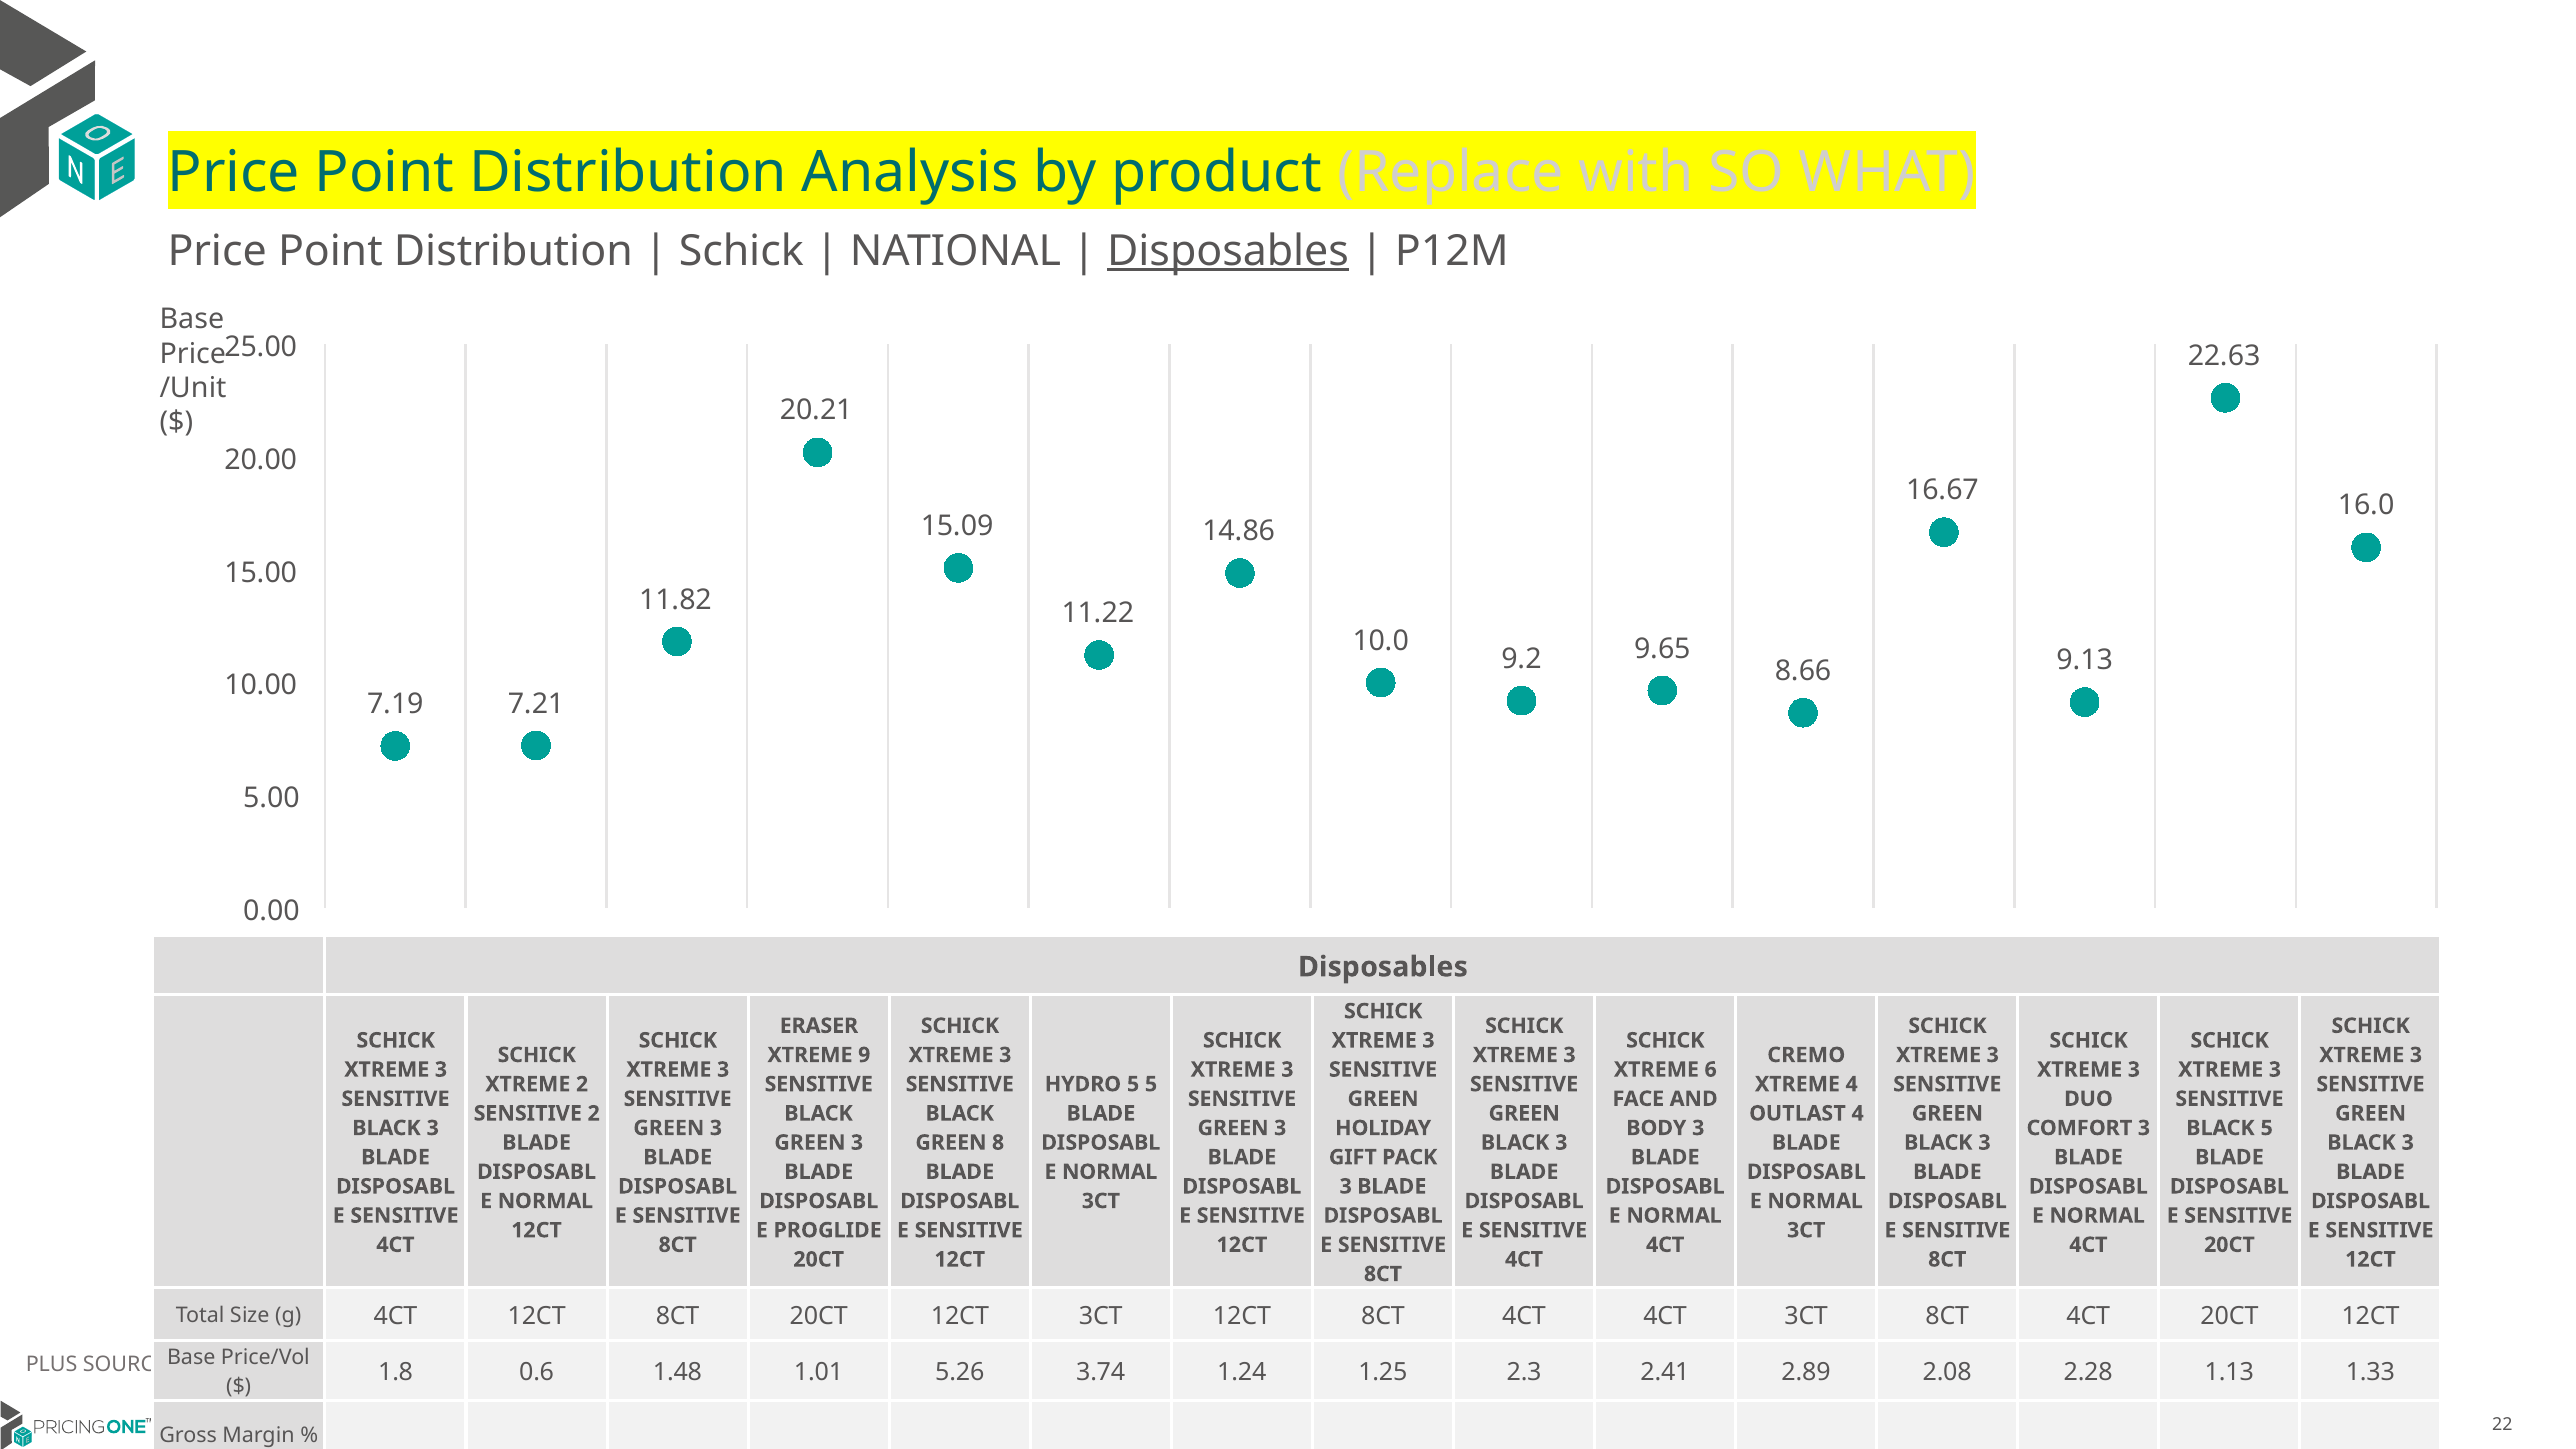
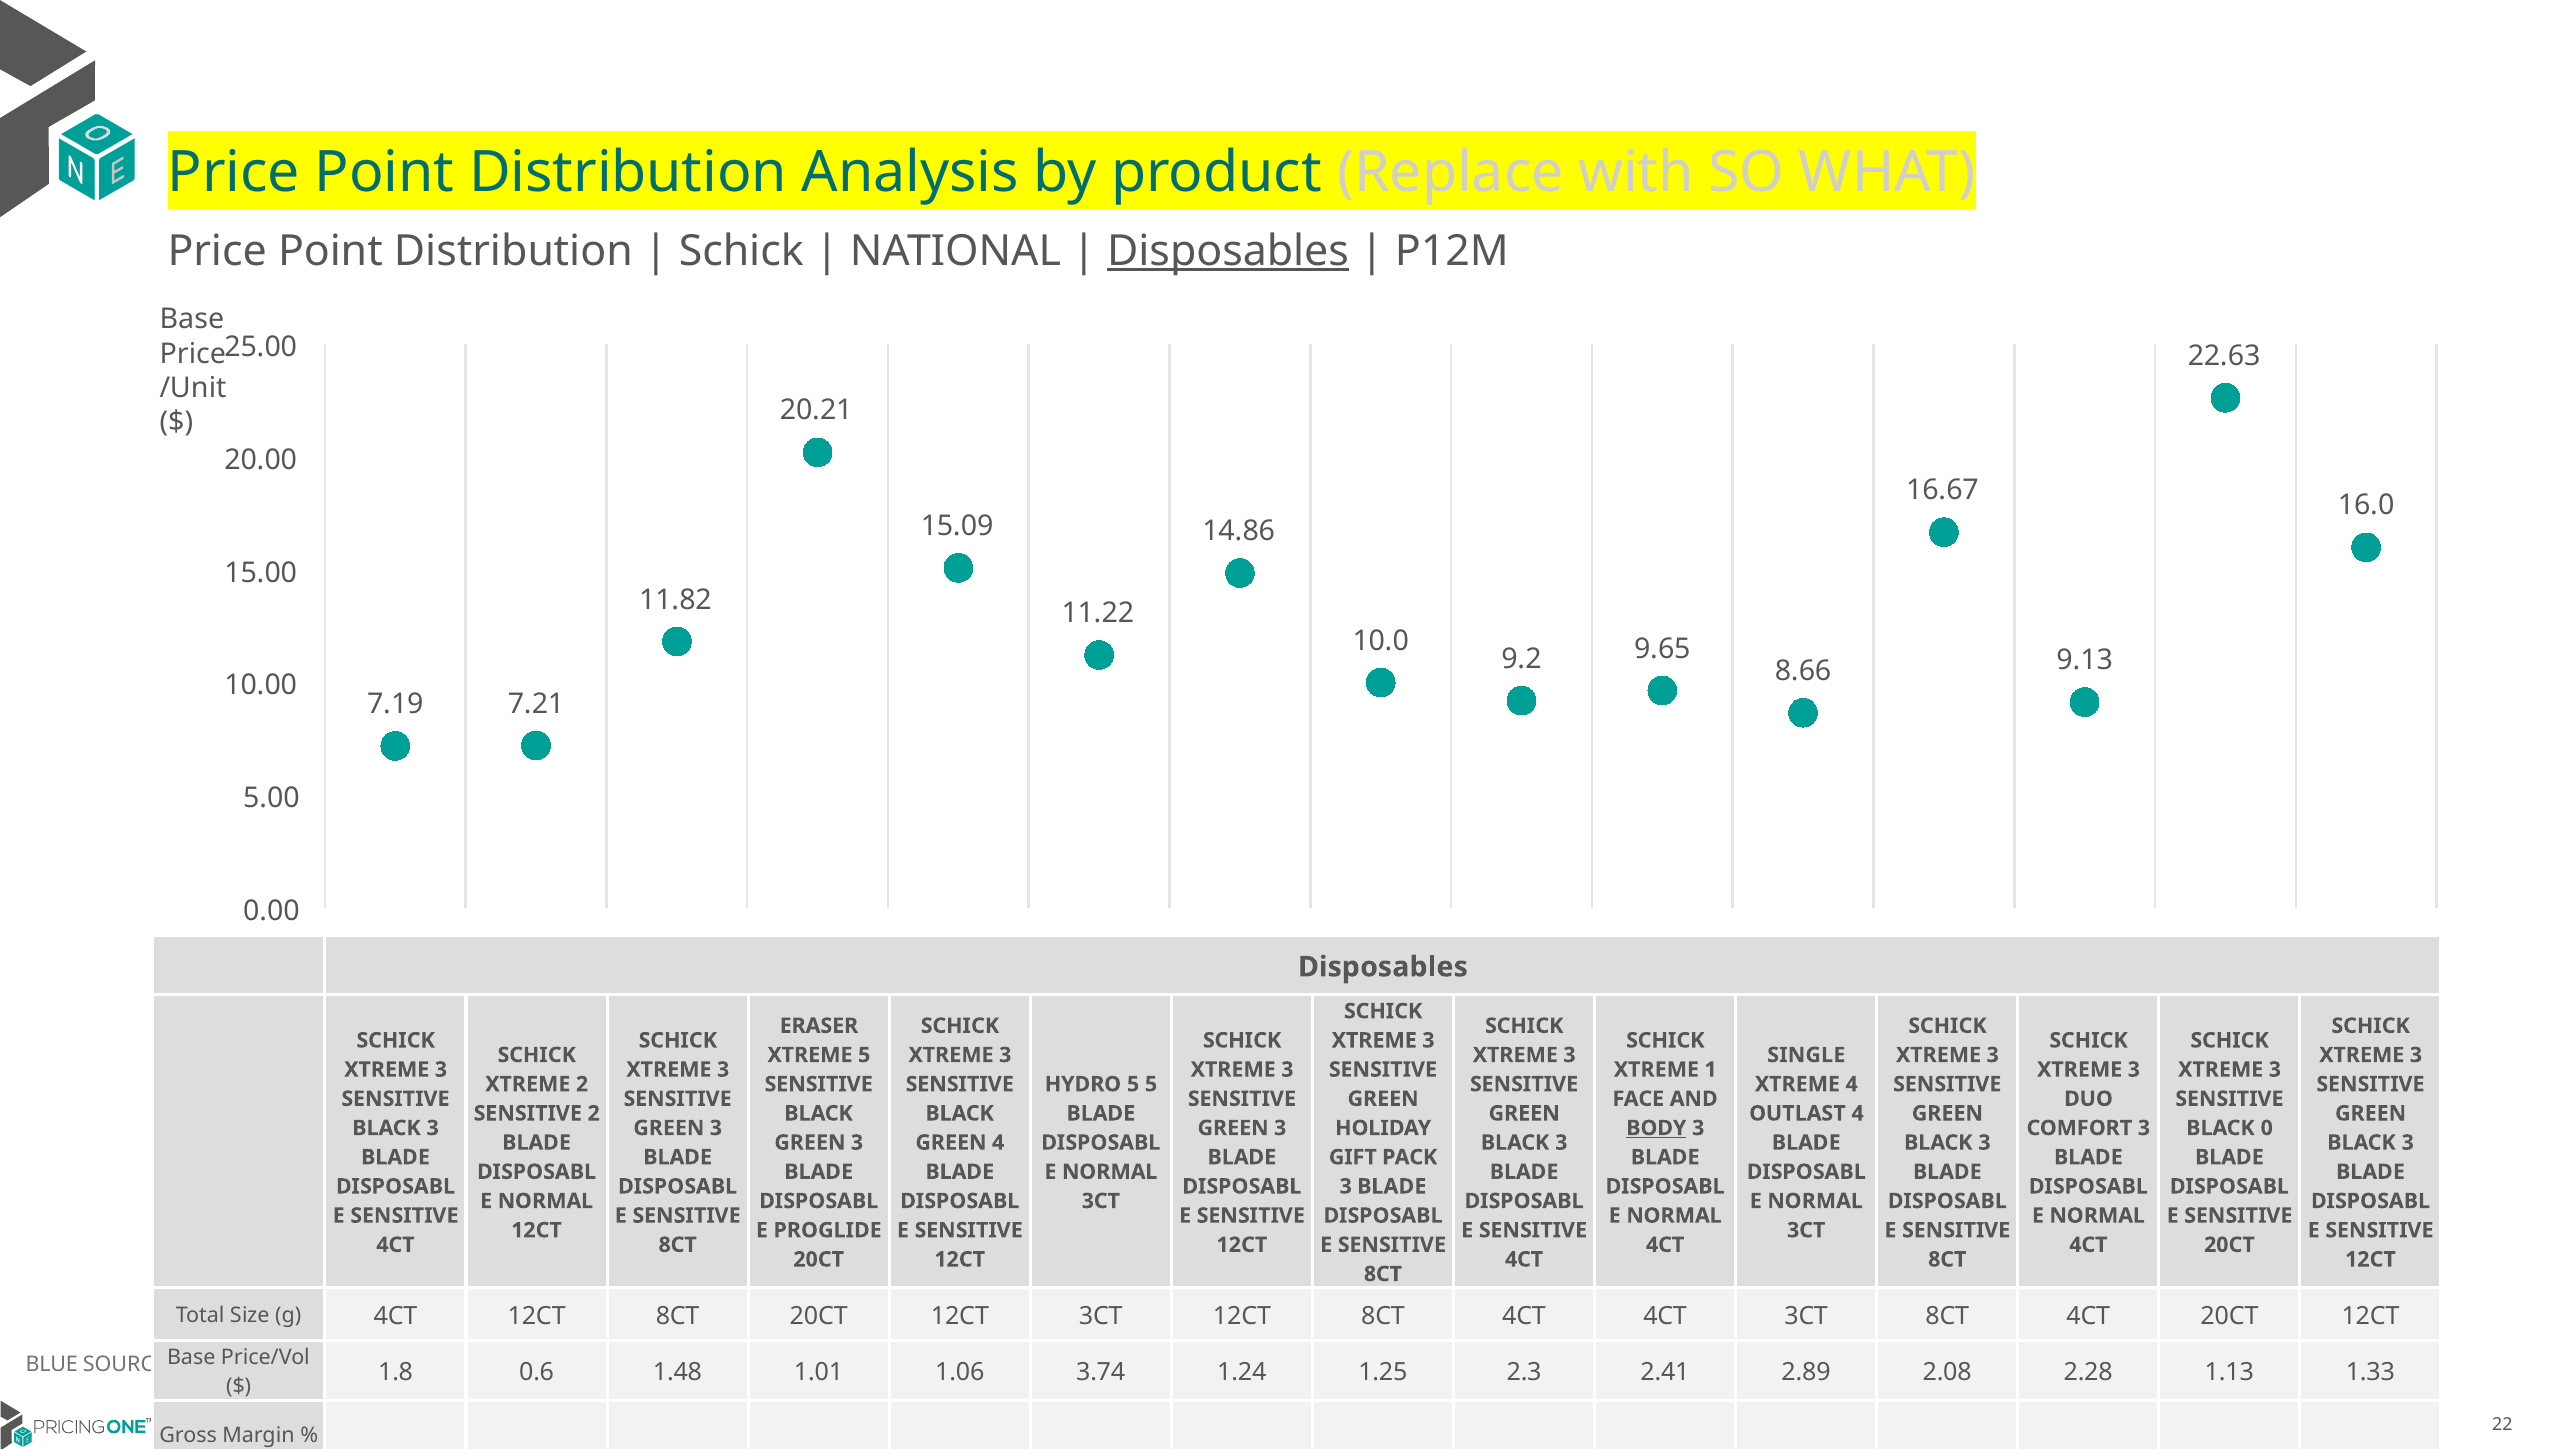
XTREME 9: 9 -> 5
CREMO: CREMO -> SINGLE
6: 6 -> 1
BODY underline: none -> present
BLACK 5: 5 -> 0
GREEN 8: 8 -> 4
PLUS: PLUS -> BLUE
5.26: 5.26 -> 1.06
